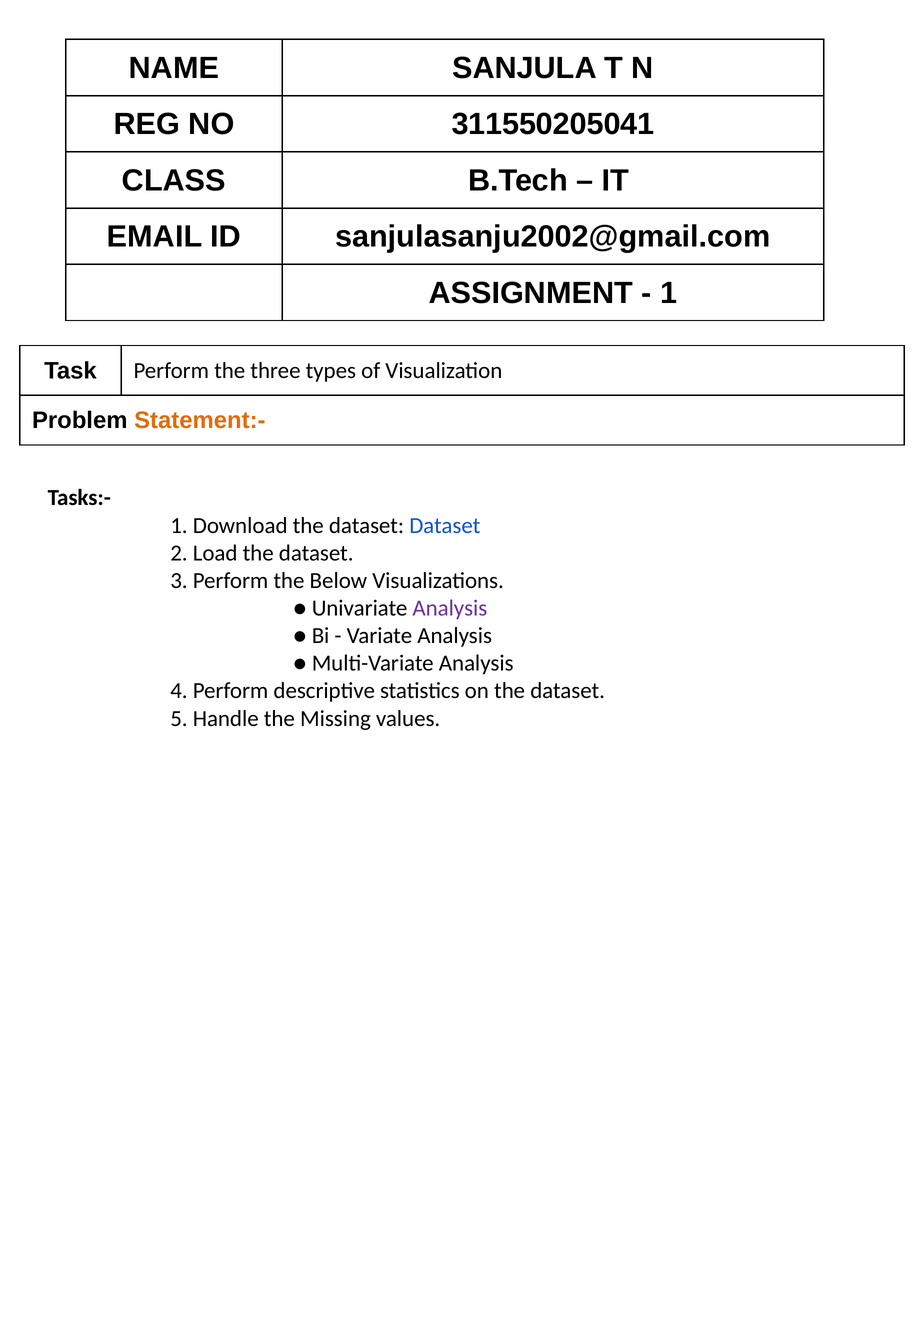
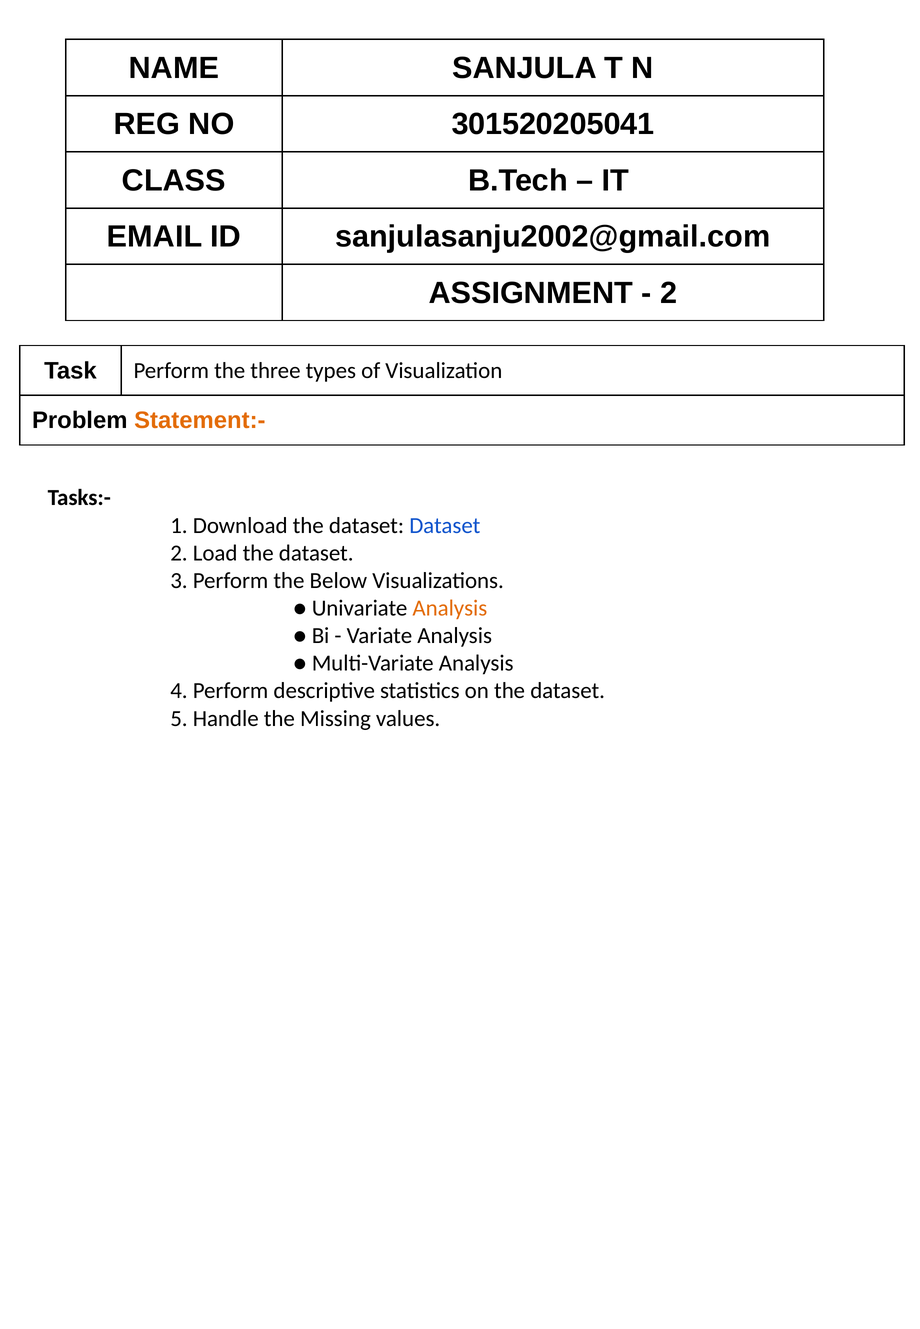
311550205041: 311550205041 -> 301520205041
1 at (669, 293): 1 -> 2
Analysis at (450, 608) colour: purple -> orange
